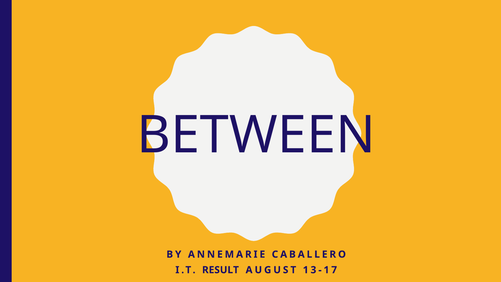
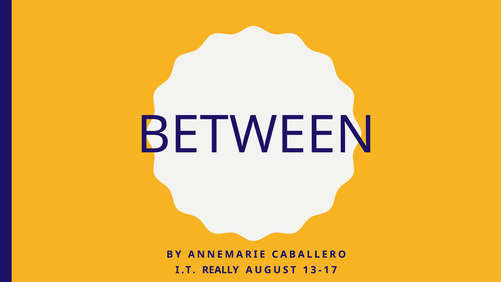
RESULT: RESULT -> REALLY
